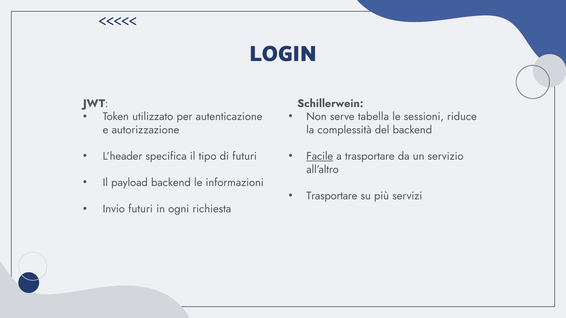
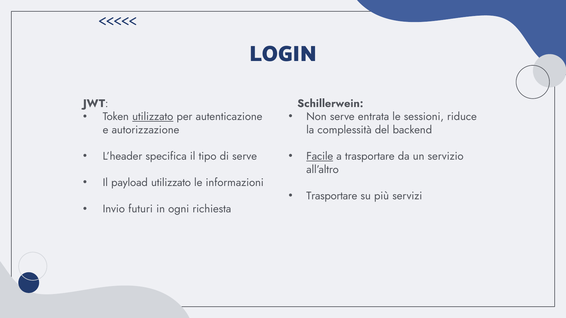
tabella: tabella -> entrata
utilizzato at (153, 117) underline: none -> present
di futuri: futuri -> serve
payload backend: backend -> utilizzato
